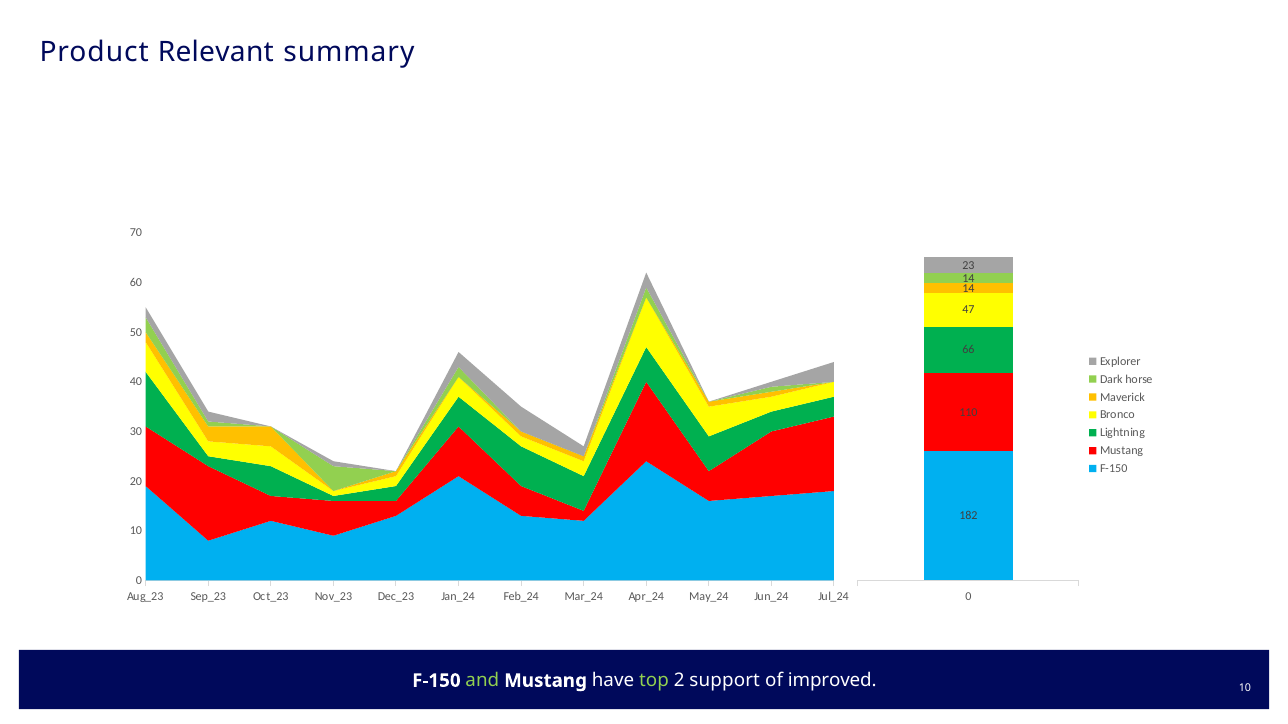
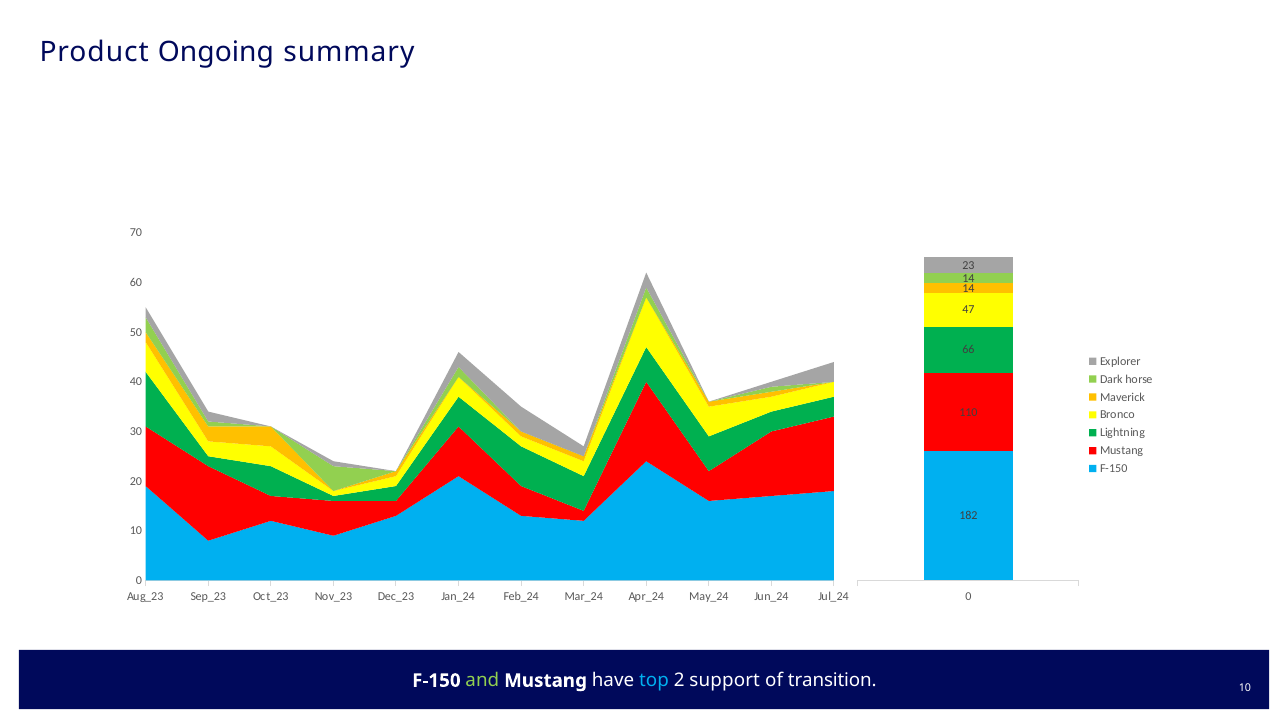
Relevant: Relevant -> Ongoing
top colour: light green -> light blue
improved: improved -> transition
